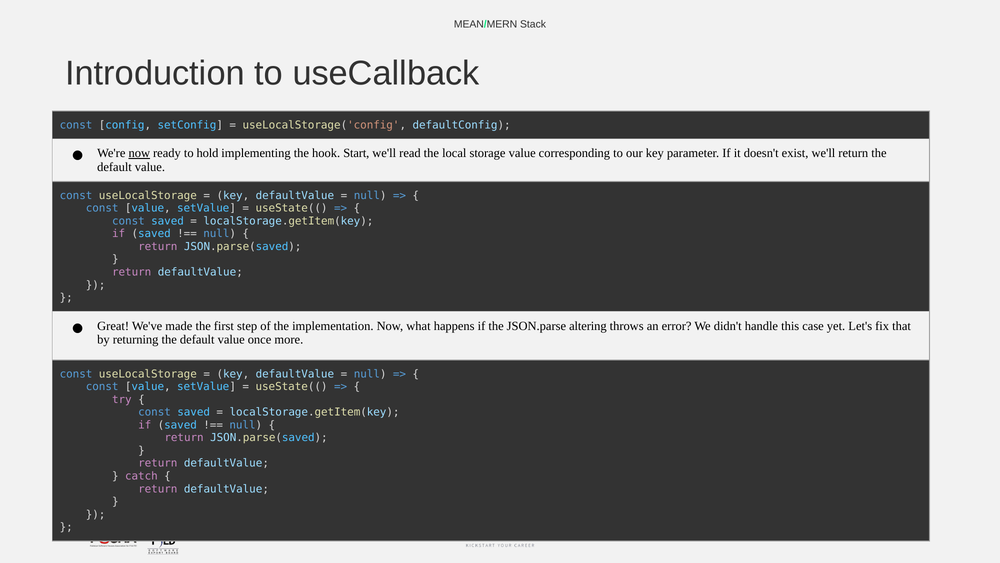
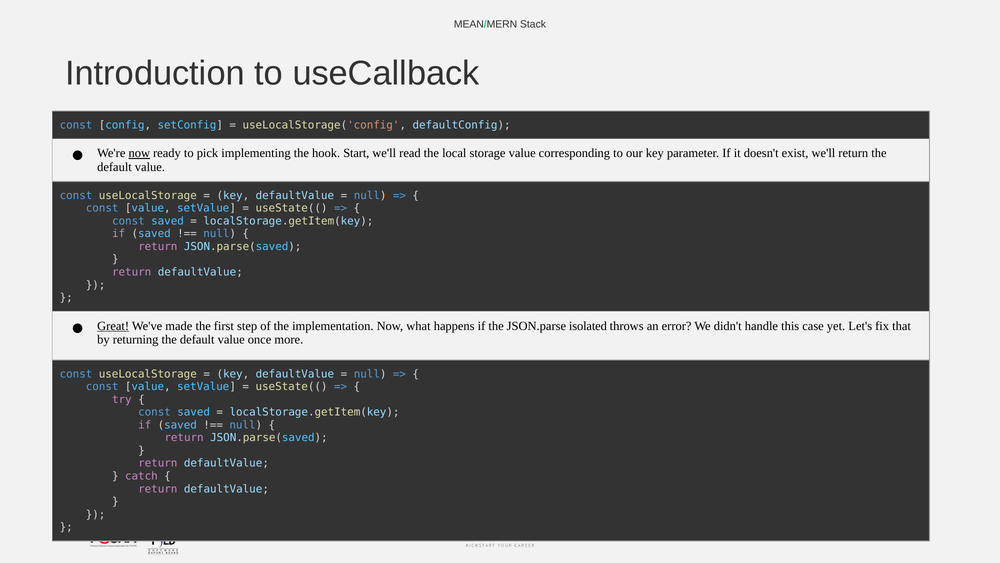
hold: hold -> pick
Great underline: none -> present
altering: altering -> isolated
